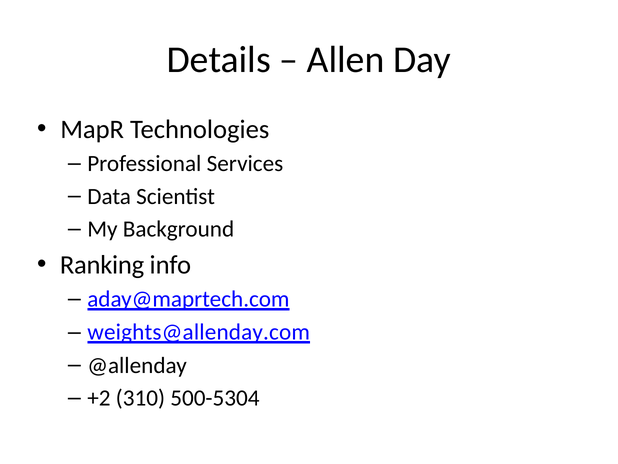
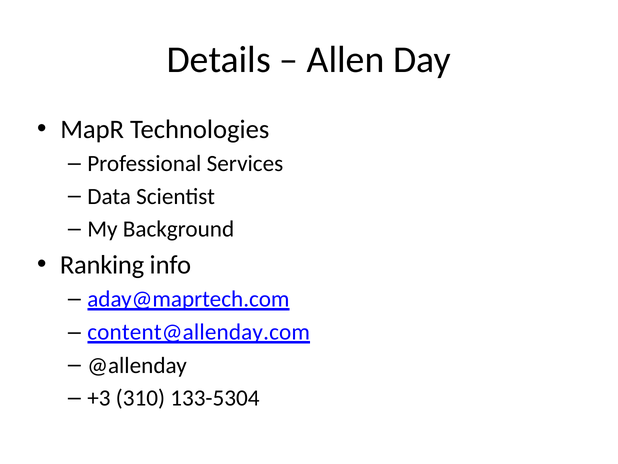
weights@allenday.com: weights@allenday.com -> content@allenday.com
+2: +2 -> +3
500-5304: 500-5304 -> 133-5304
